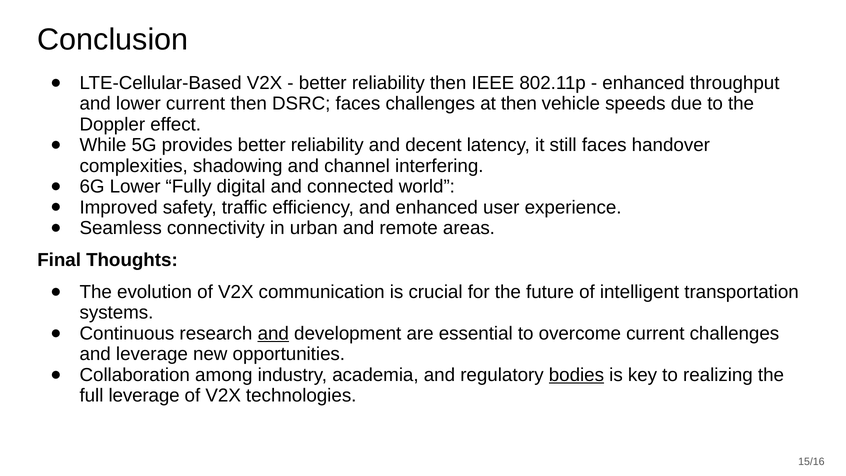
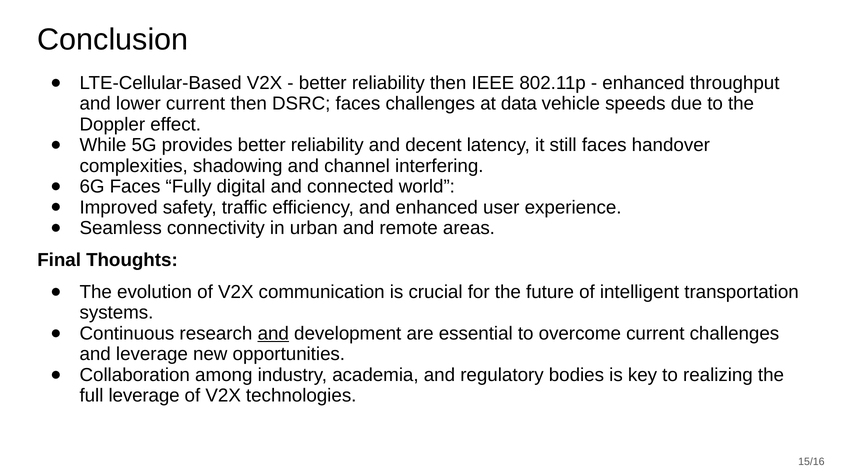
at then: then -> data
6G Lower: Lower -> Faces
bodies underline: present -> none
